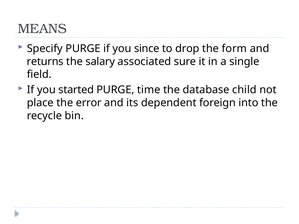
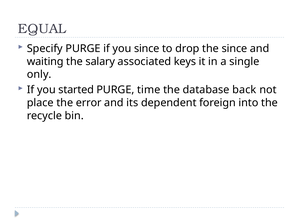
MEANS: MEANS -> EQUAL
the form: form -> since
returns: returns -> waiting
sure: sure -> keys
field: field -> only
child: child -> back
